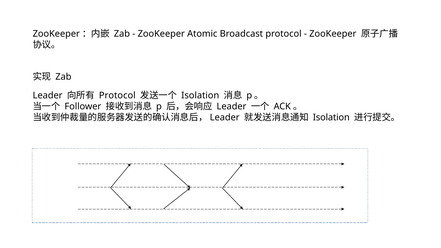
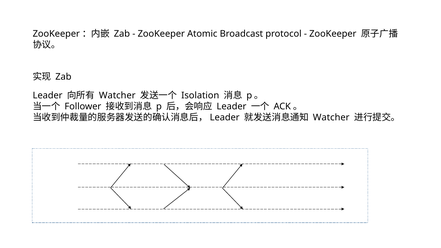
Protocol at (117, 95): Protocol -> Watcher
Isolation at (331, 117): Isolation -> Watcher
